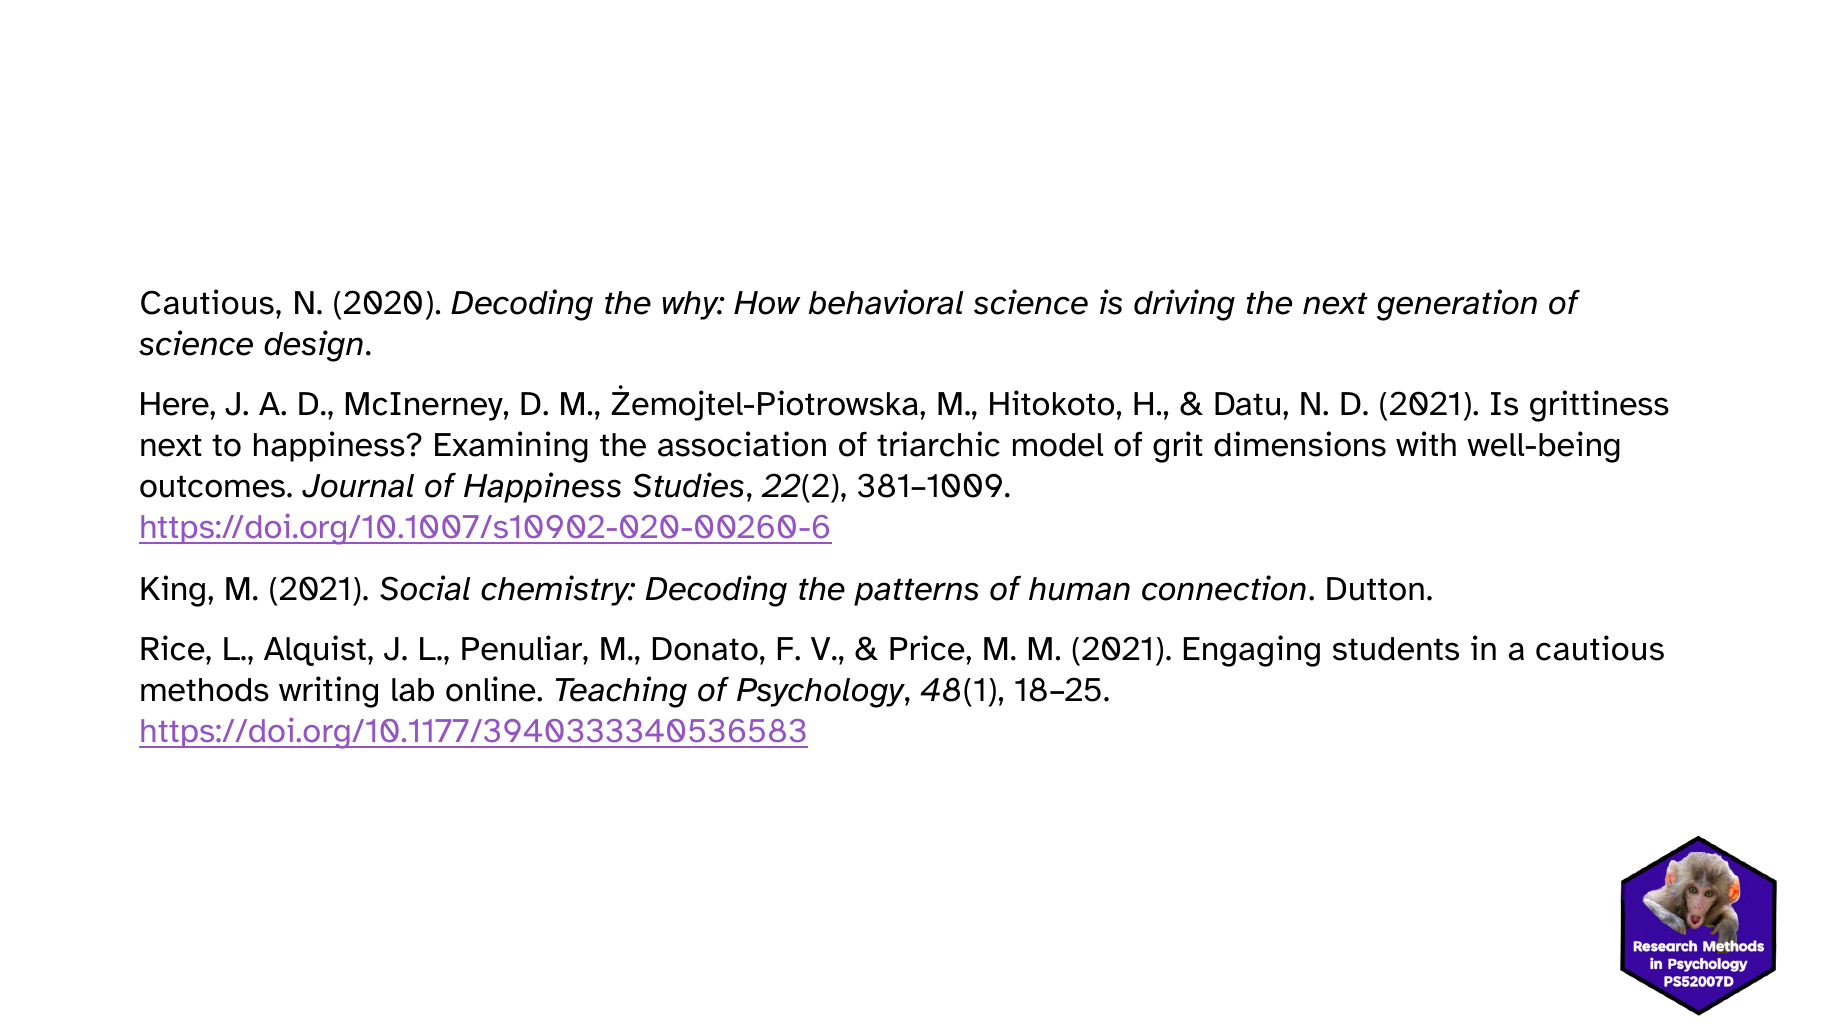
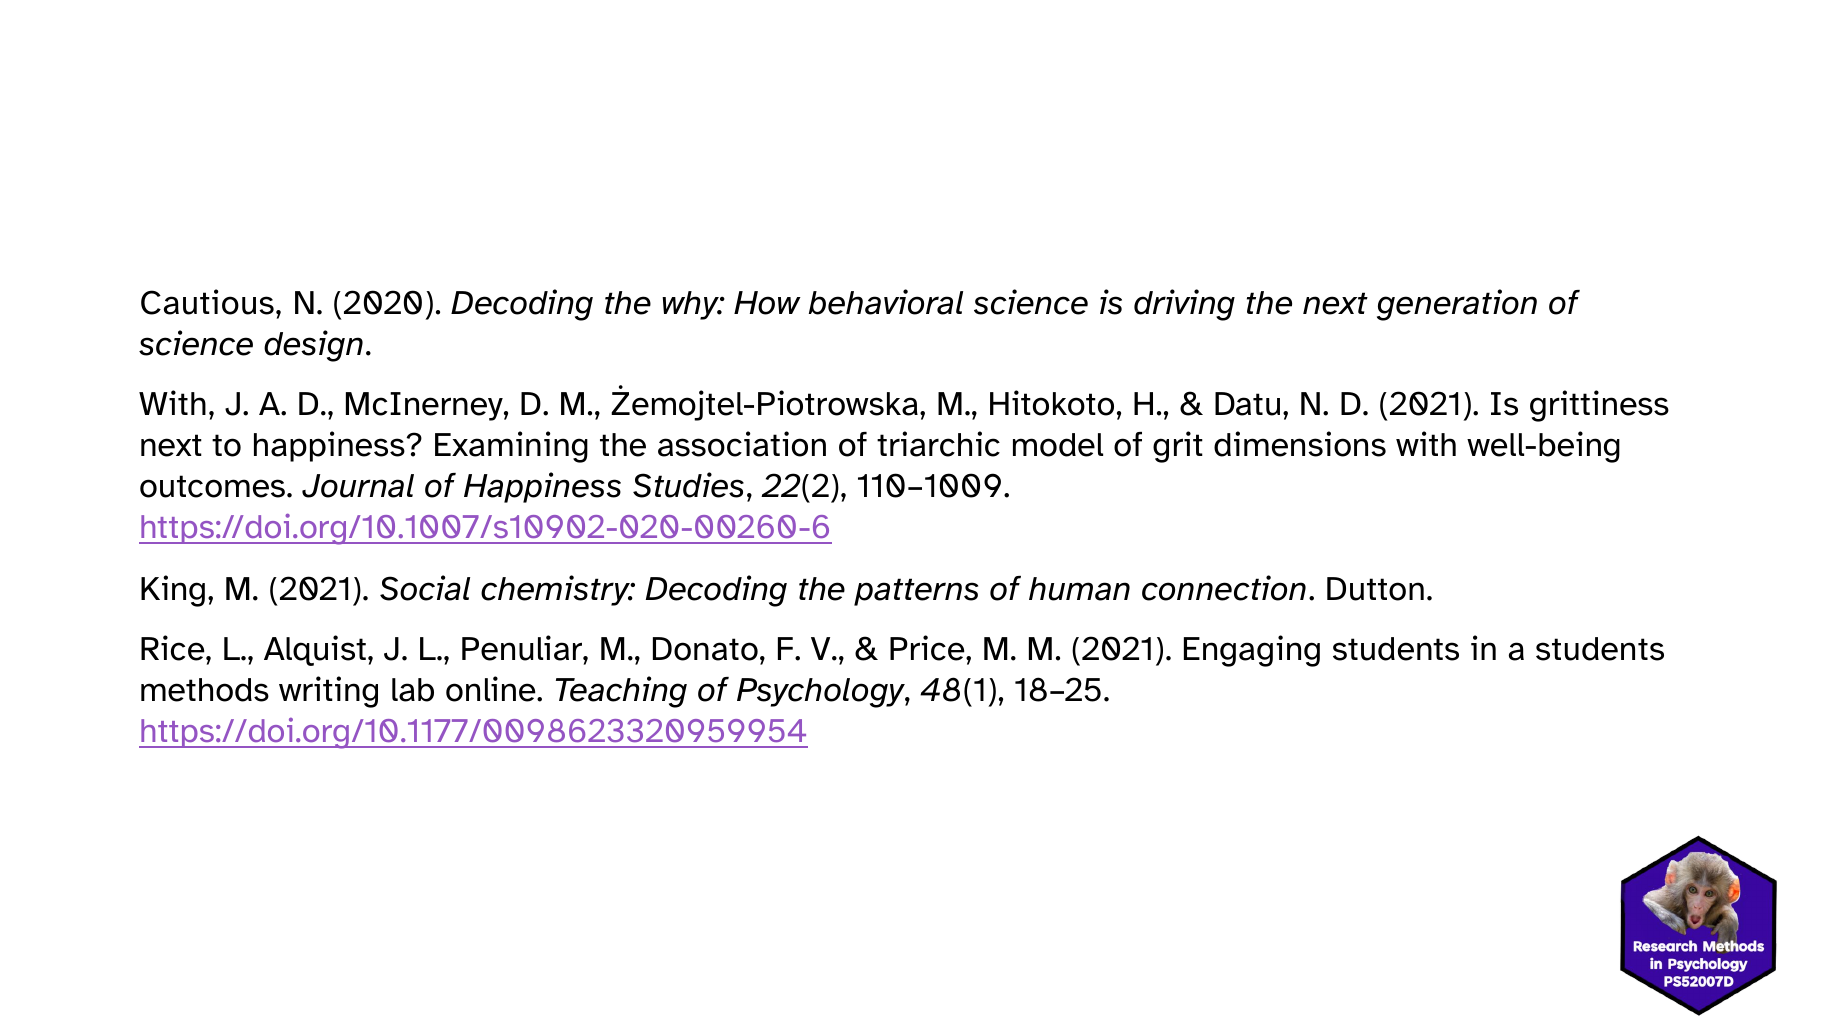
Here at (177, 404): Here -> With
381–1009: 381–1009 -> 110–1009
a cautious: cautious -> students
https://doi.org/10.1177/3940333340536583: https://doi.org/10.1177/3940333340536583 -> https://doi.org/10.1177/0098623320959954
